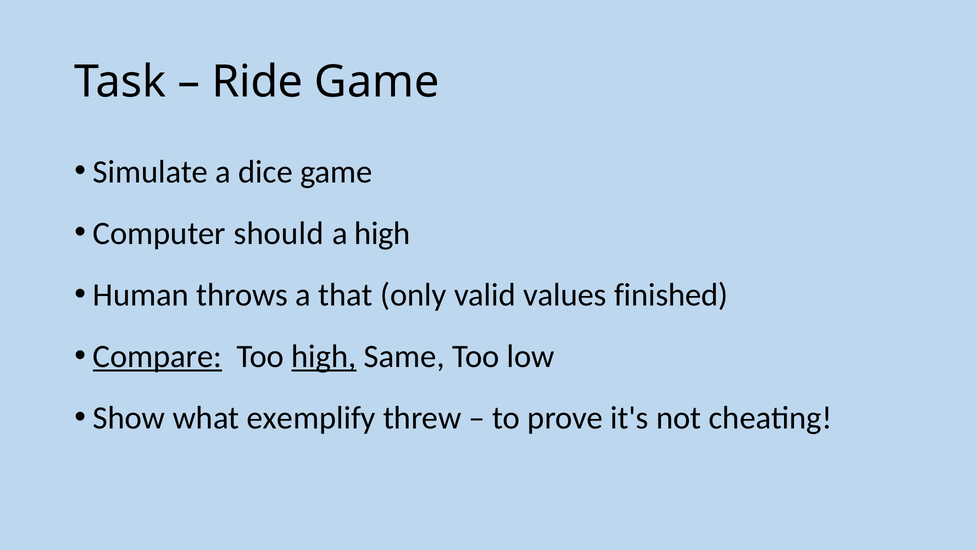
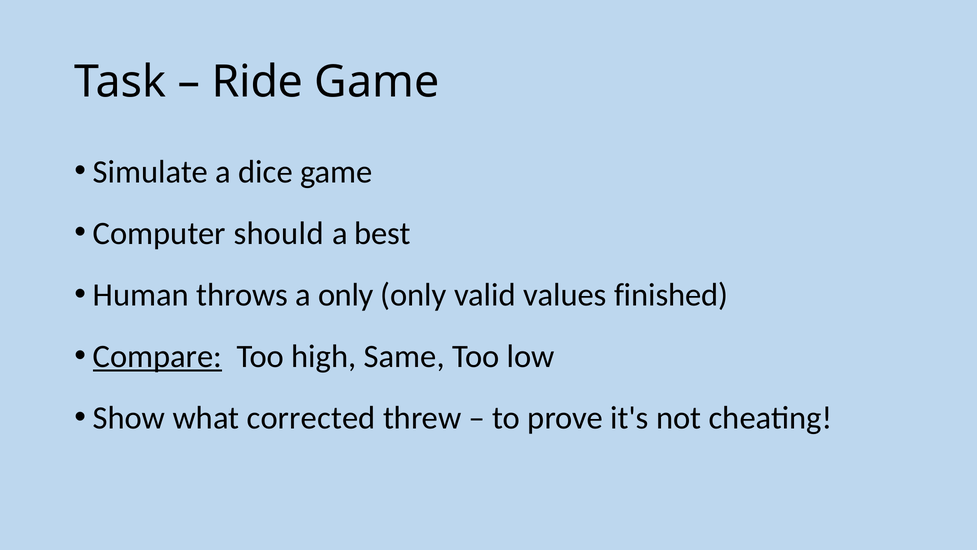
a high: high -> best
a that: that -> only
high at (324, 356) underline: present -> none
exemplify: exemplify -> corrected
